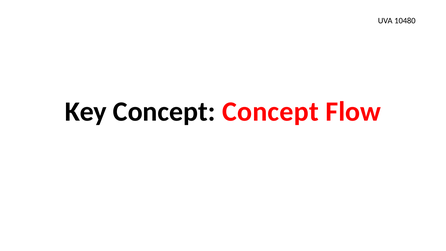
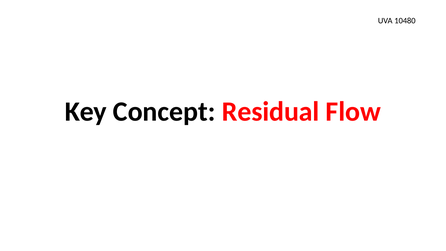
Concept Concept: Concept -> Residual
